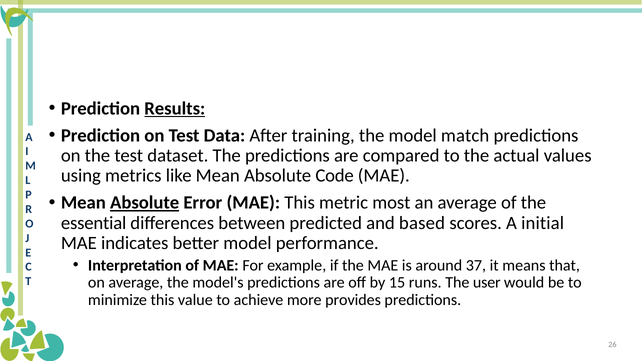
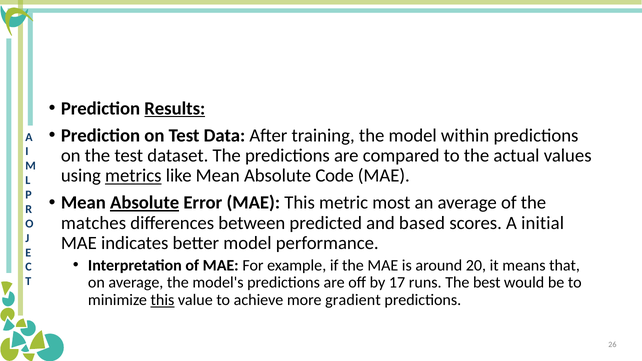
match: match -> within
metrics underline: none -> present
essential: essential -> matches
37: 37 -> 20
15: 15 -> 17
user: user -> best
this at (162, 300) underline: none -> present
provides: provides -> gradient
